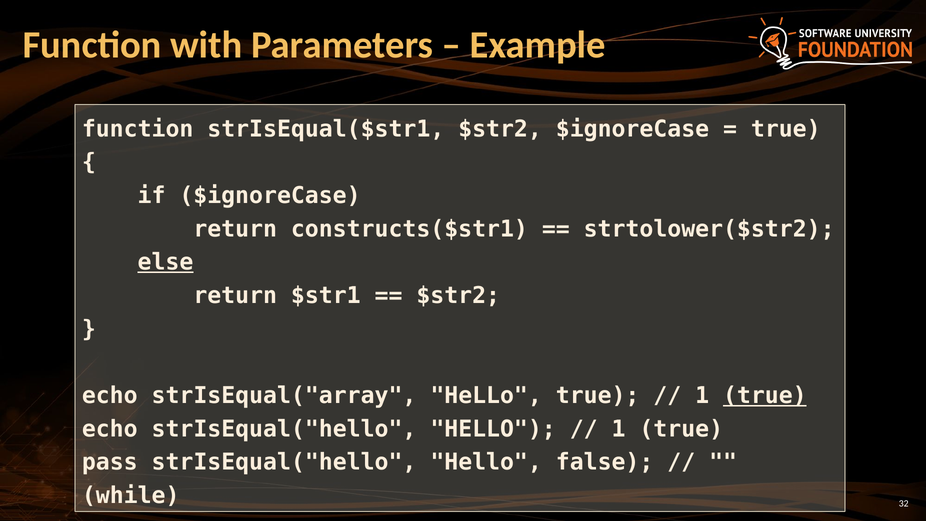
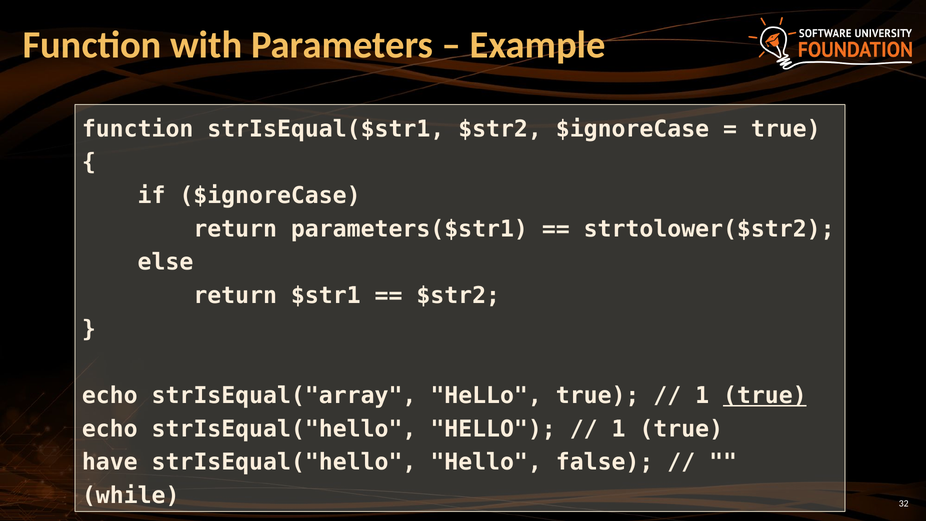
constructs($str1: constructs($str1 -> parameters($str1
else underline: present -> none
pass: pass -> have
